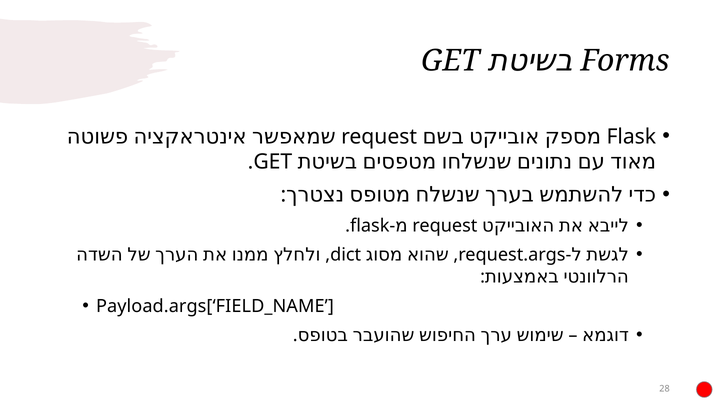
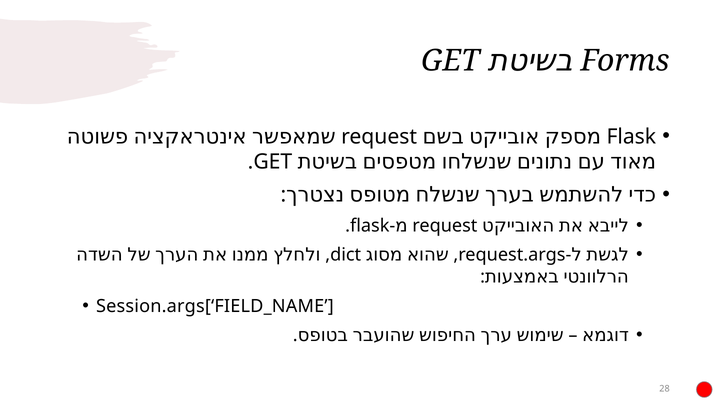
Payload.args[‘FIELD_NAME: Payload.args[‘FIELD_NAME -> Session.args[‘FIELD_NAME
